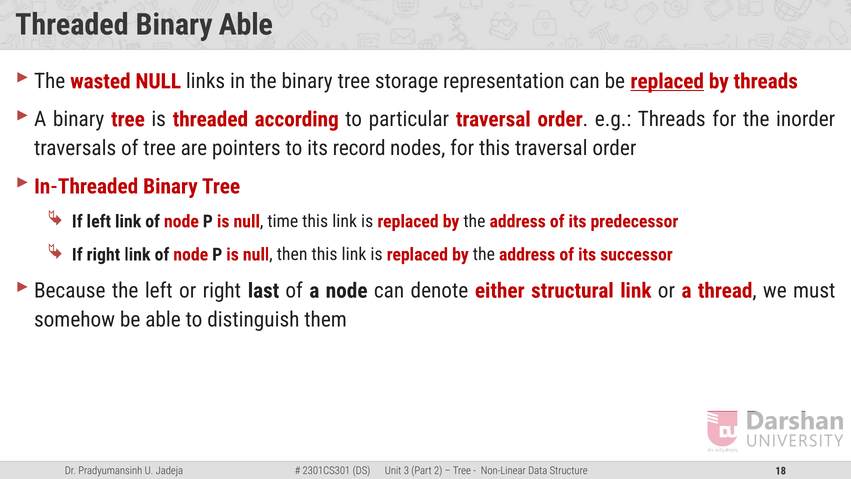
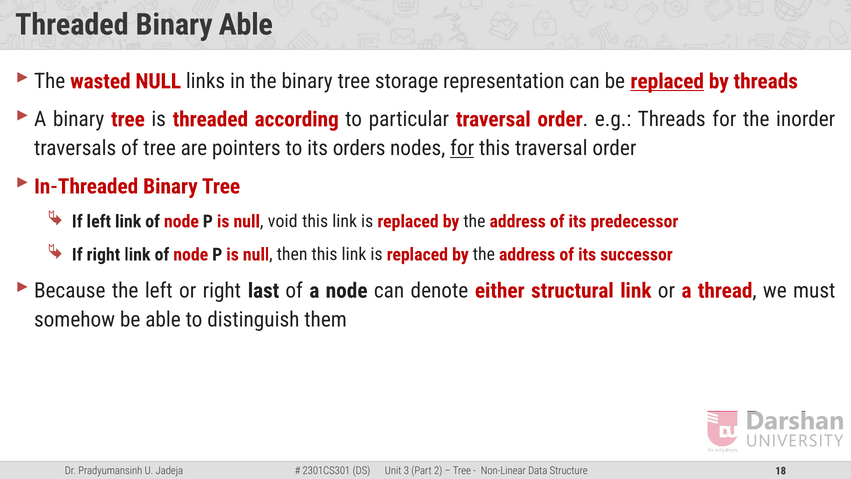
record: record -> orders
for at (462, 148) underline: none -> present
time: time -> void
